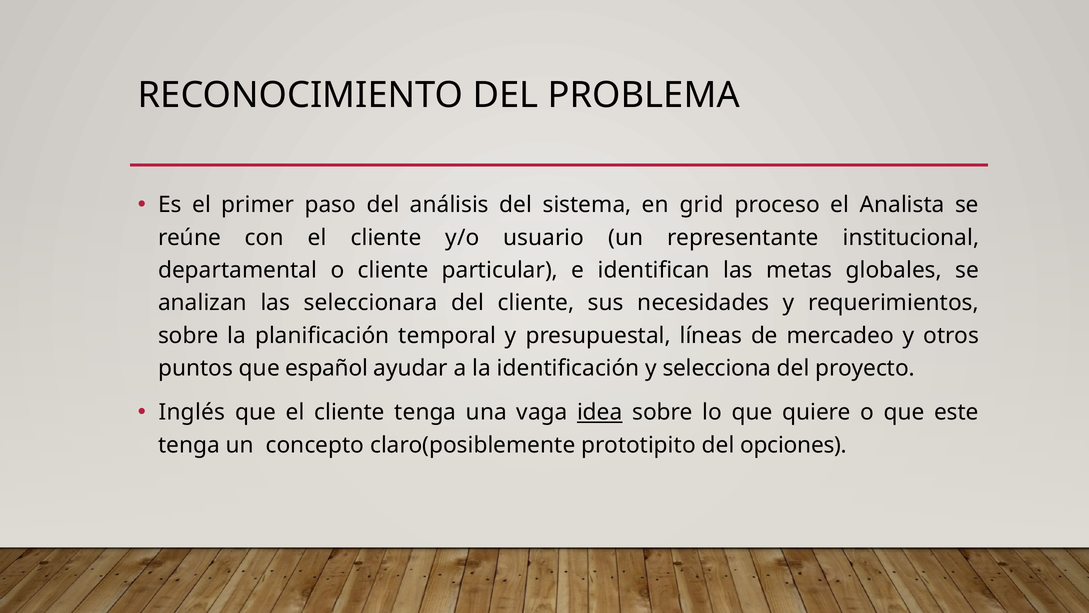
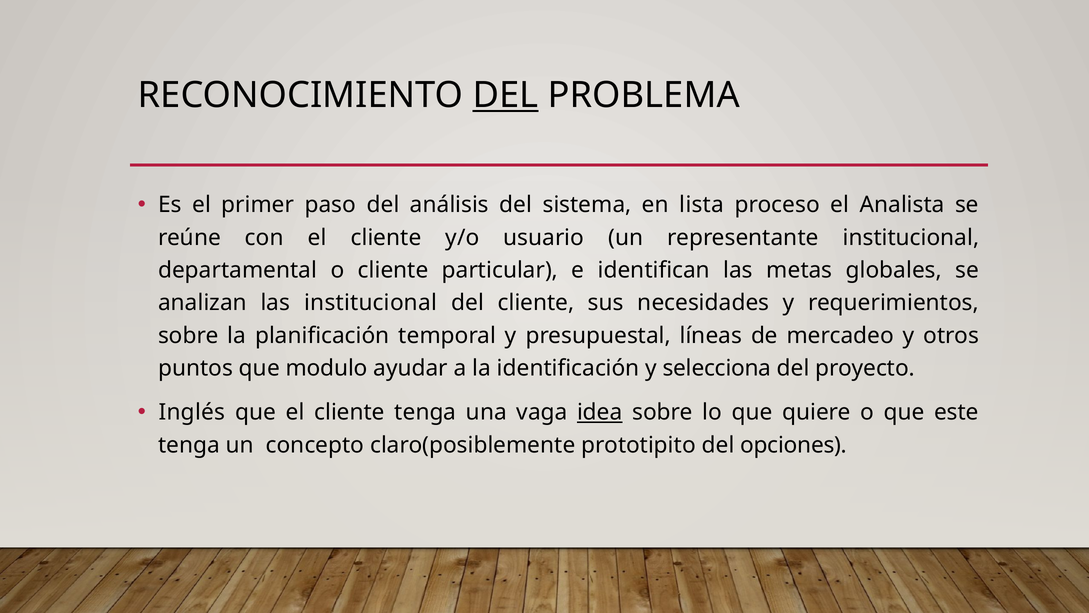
DEL at (506, 95) underline: none -> present
grid: grid -> lista
las seleccionara: seleccionara -> institucional
español: español -> modulo
